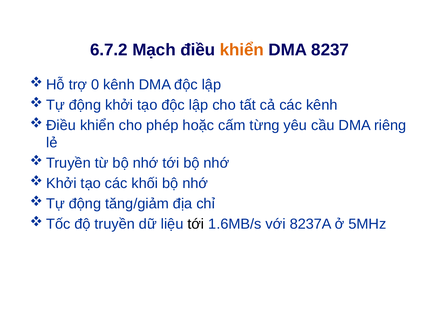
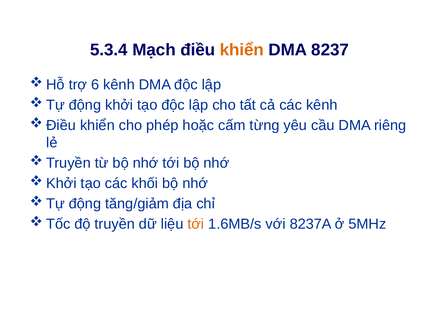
6.7.2: 6.7.2 -> 5.3.4
0: 0 -> 6
tới at (196, 224) colour: black -> orange
